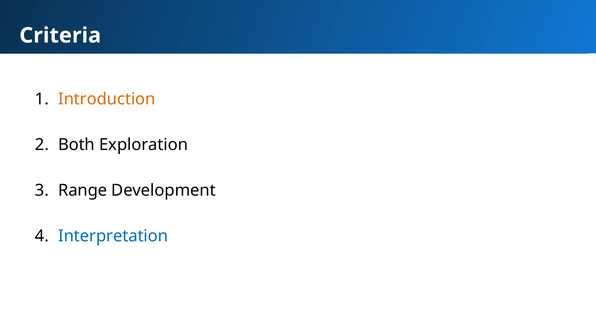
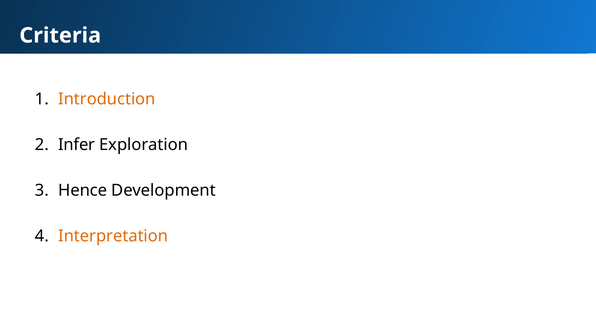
Both: Both -> Infer
Range: Range -> Hence
Interpretation colour: blue -> orange
